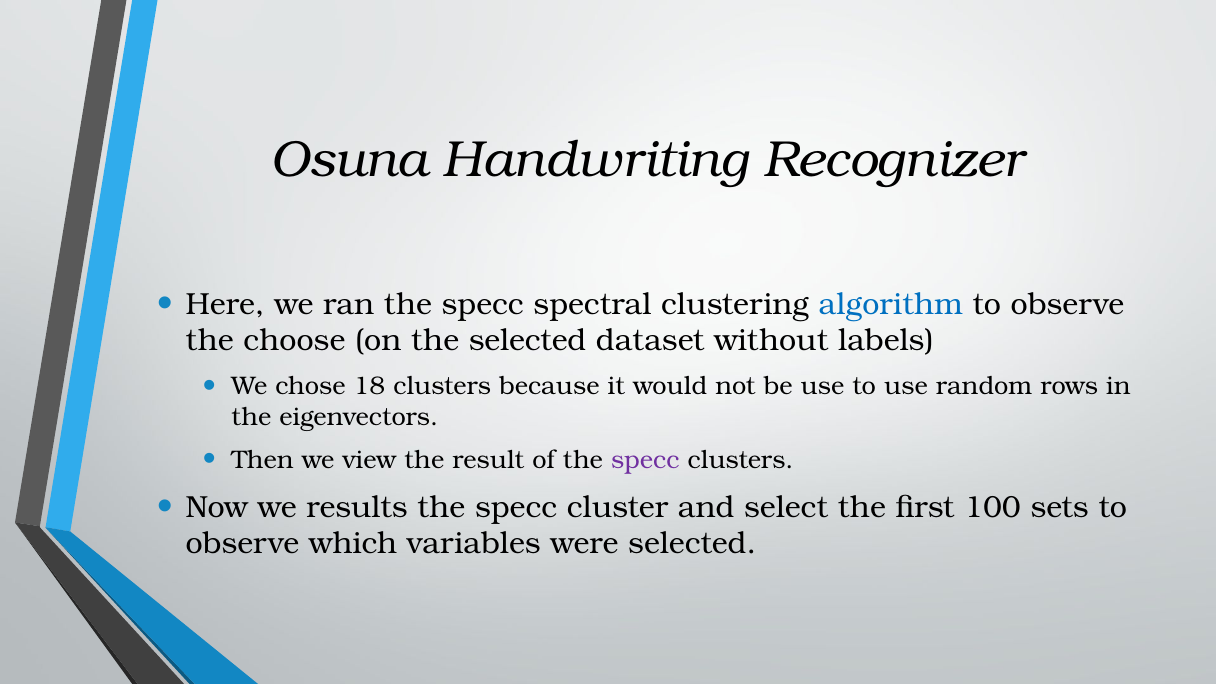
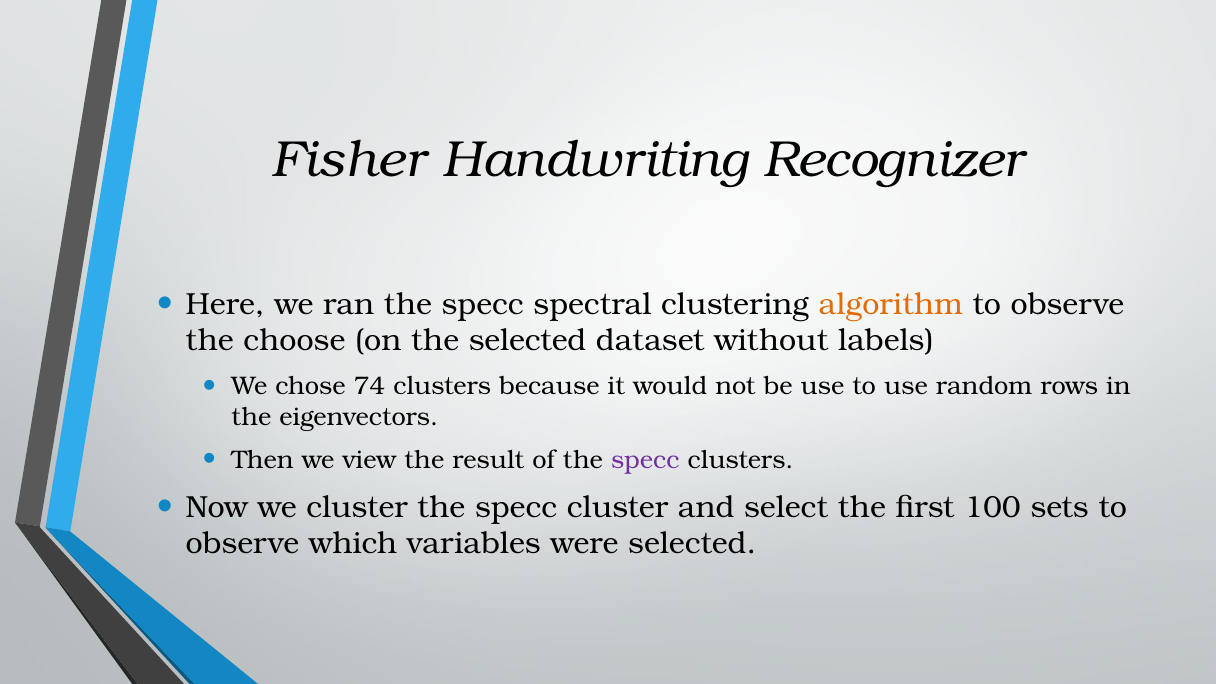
Osuna: Osuna -> Fisher
algorithm colour: blue -> orange
18: 18 -> 74
we results: results -> cluster
